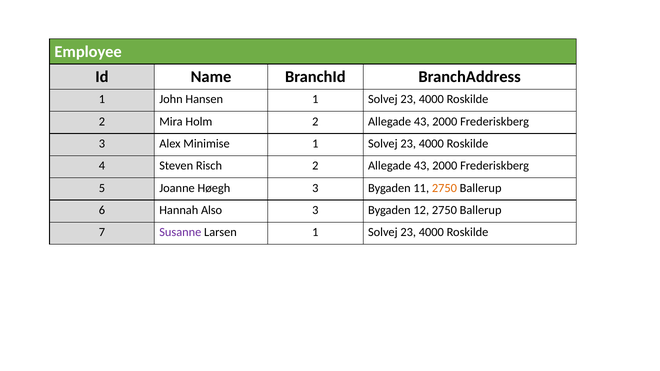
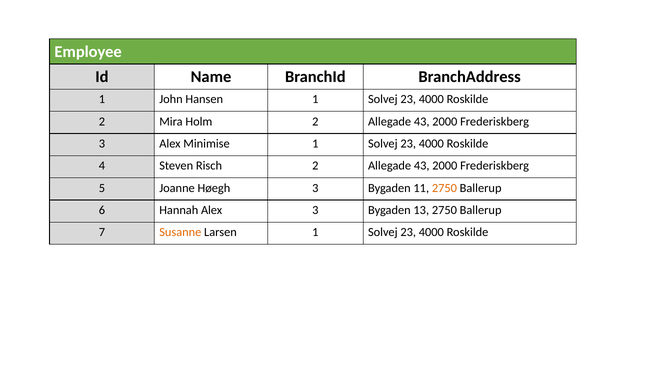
Hannah Also: Also -> Alex
12: 12 -> 13
Susanne colour: purple -> orange
